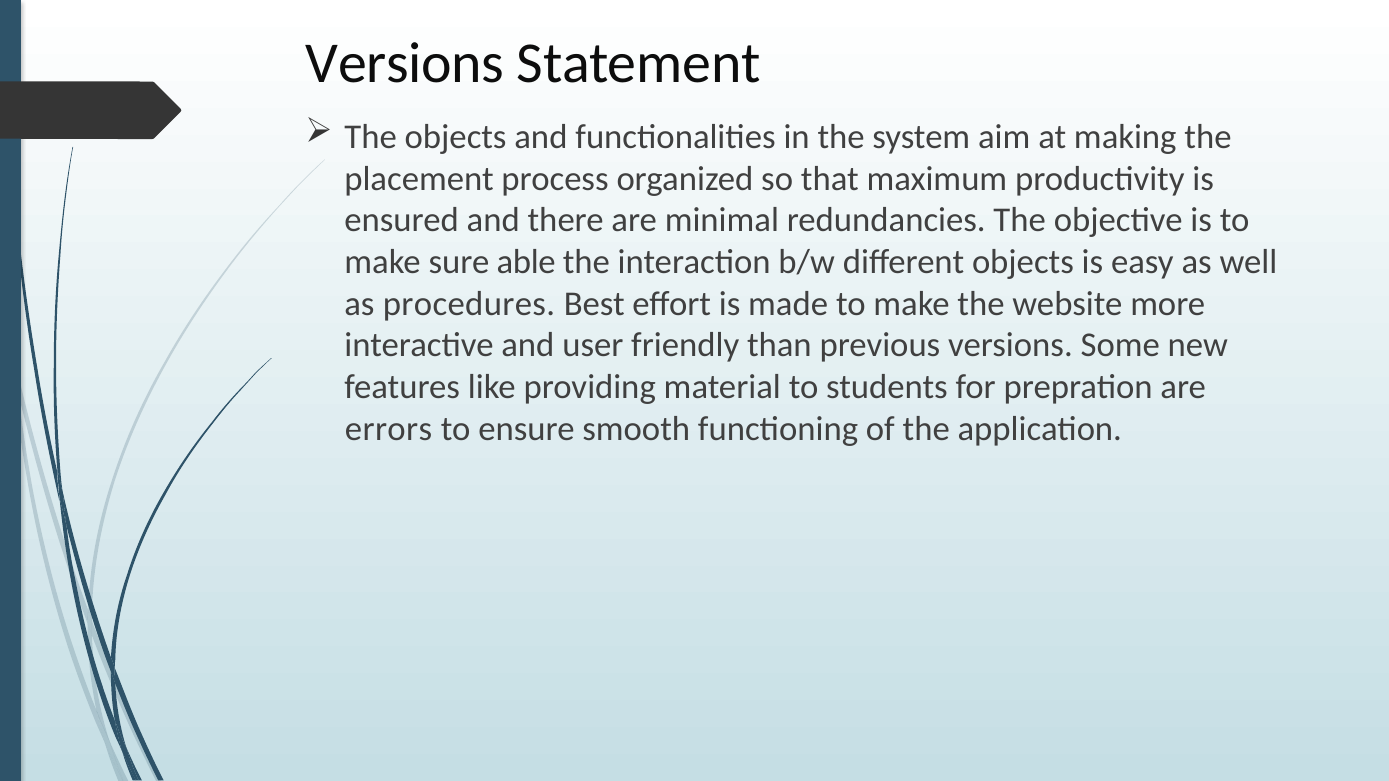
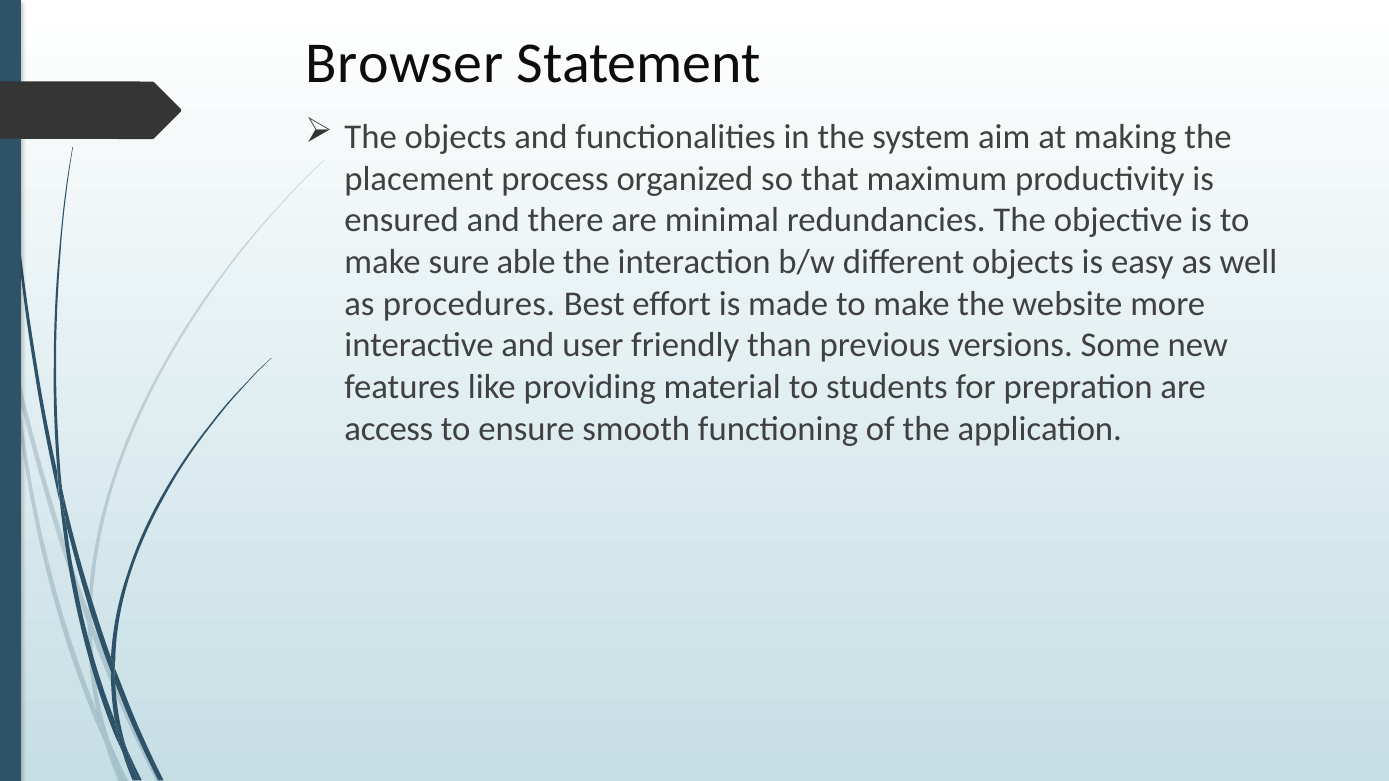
Versions at (405, 63): Versions -> Browser
errors: errors -> access
